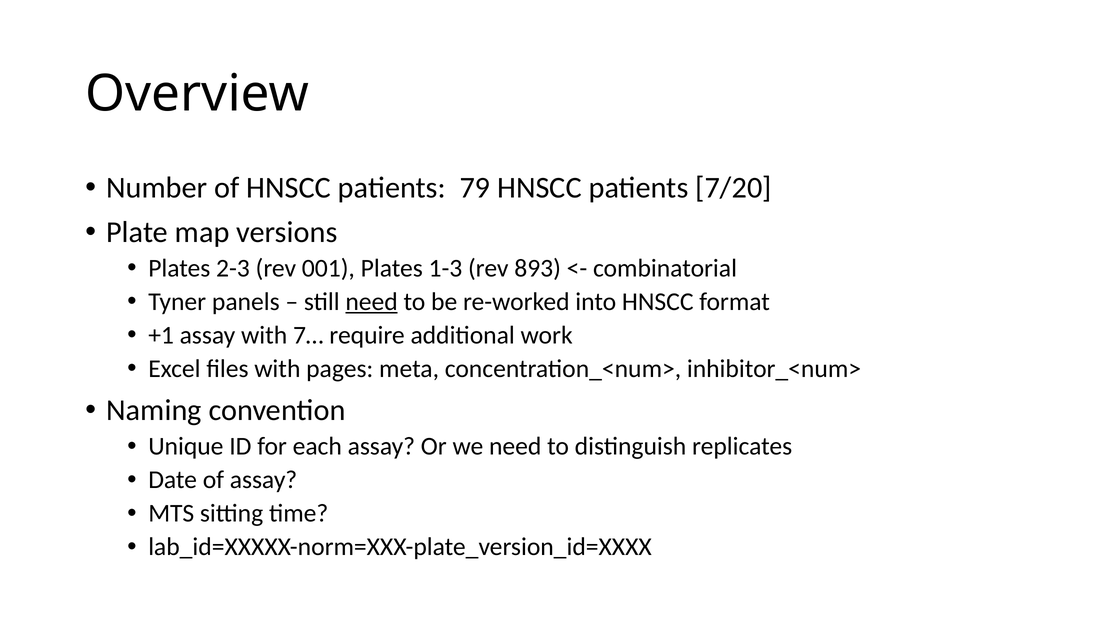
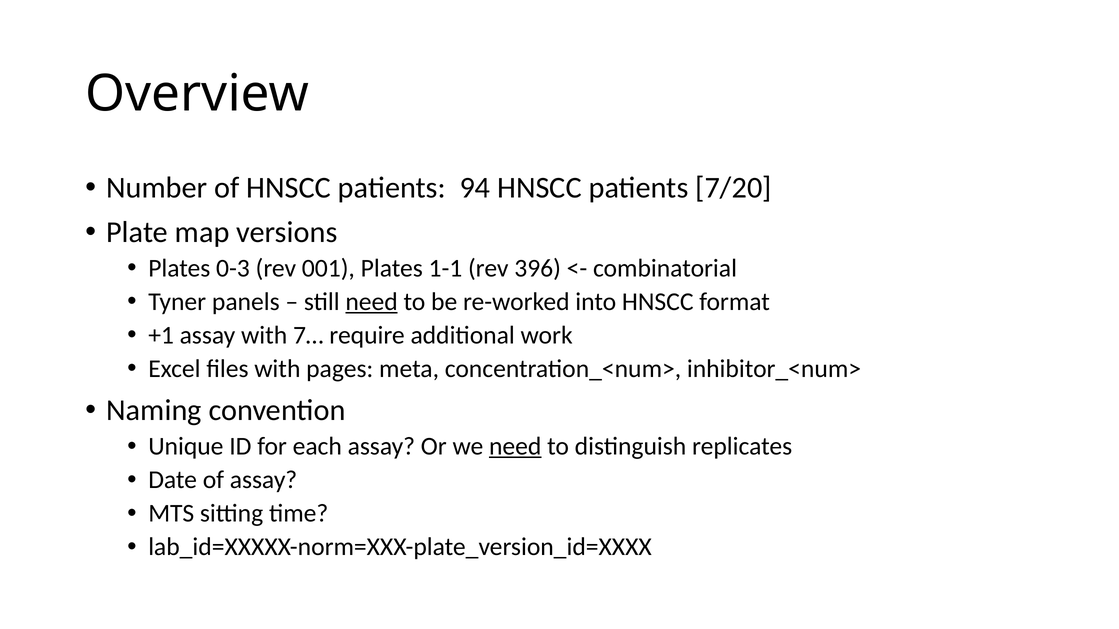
79: 79 -> 94
2-3: 2-3 -> 0-3
1-3: 1-3 -> 1-1
893: 893 -> 396
need at (515, 447) underline: none -> present
